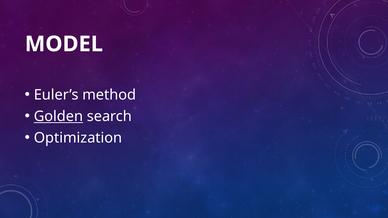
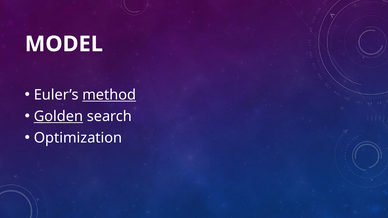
method underline: none -> present
